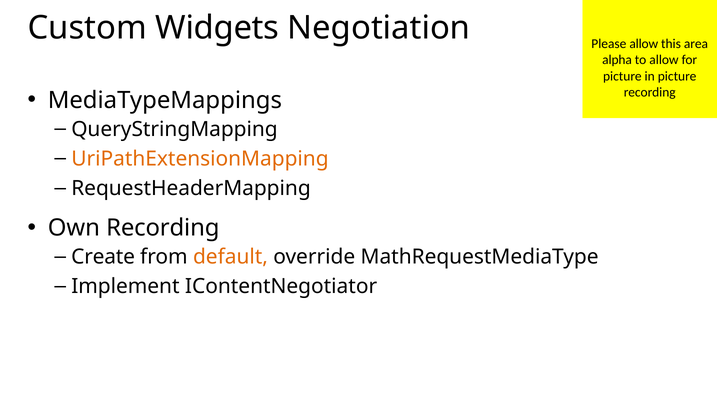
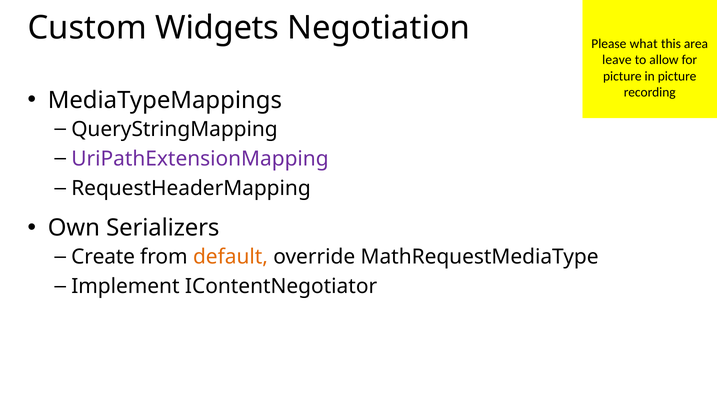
Please allow: allow -> what
alpha: alpha -> leave
UriPathExtensionMapping colour: orange -> purple
Own Recording: Recording -> Serializers
